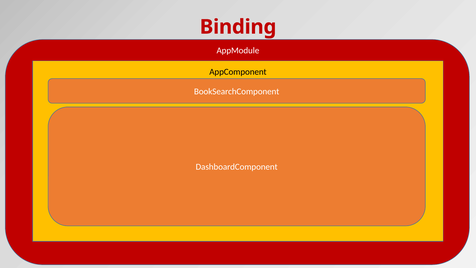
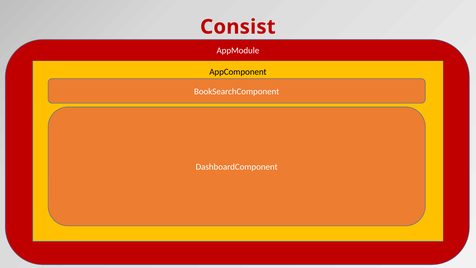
Binding: Binding -> Consist
